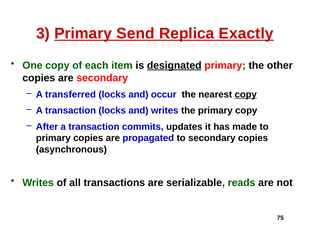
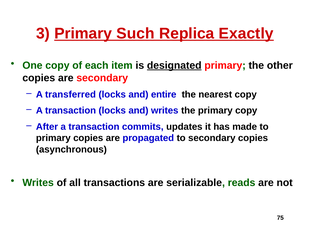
Send: Send -> Such
occur: occur -> entire
copy at (246, 94) underline: present -> none
